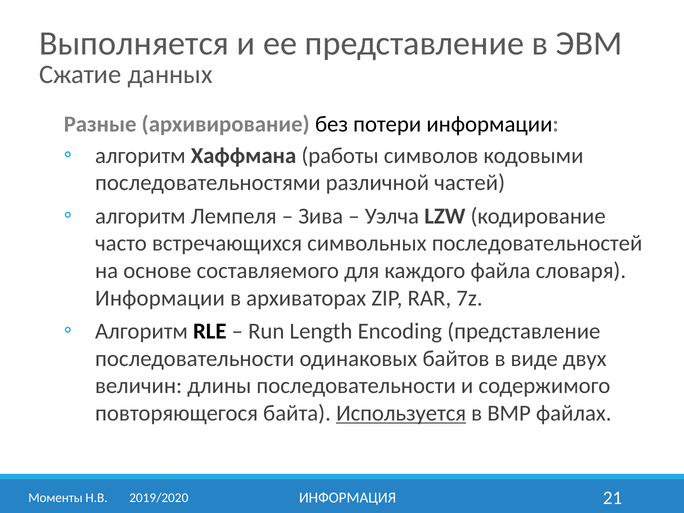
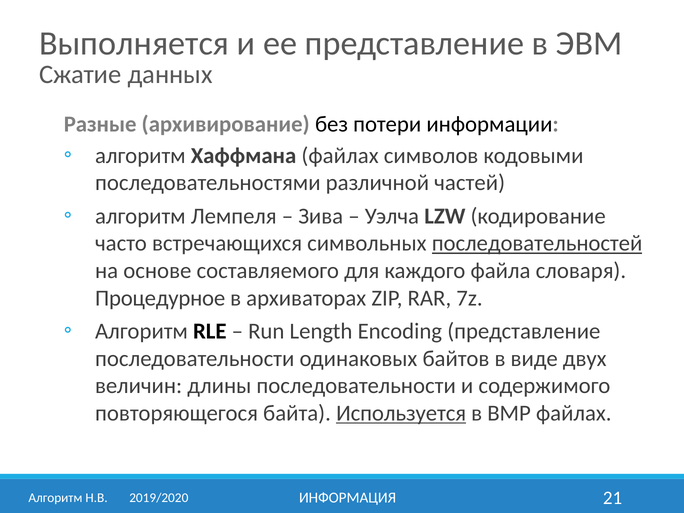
Хаффмана работы: работы -> файлах
последовательностей underline: none -> present
Информации at (160, 298): Информации -> Процедурное
Моменты at (55, 498): Моменты -> Алгоритм
